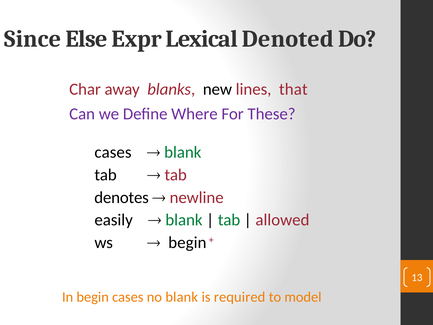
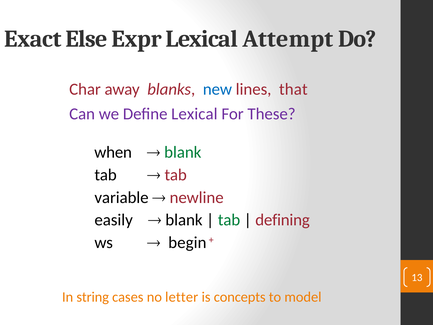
Since: Since -> Exact
Denoted: Denoted -> Attempt
new colour: black -> blue
Define Where: Where -> Lexical
cases at (113, 152): cases -> when
denotes: denotes -> variable
blank at (184, 220) colour: green -> black
allowed: allowed -> defining
In begin: begin -> string
no blank: blank -> letter
required: required -> concepts
